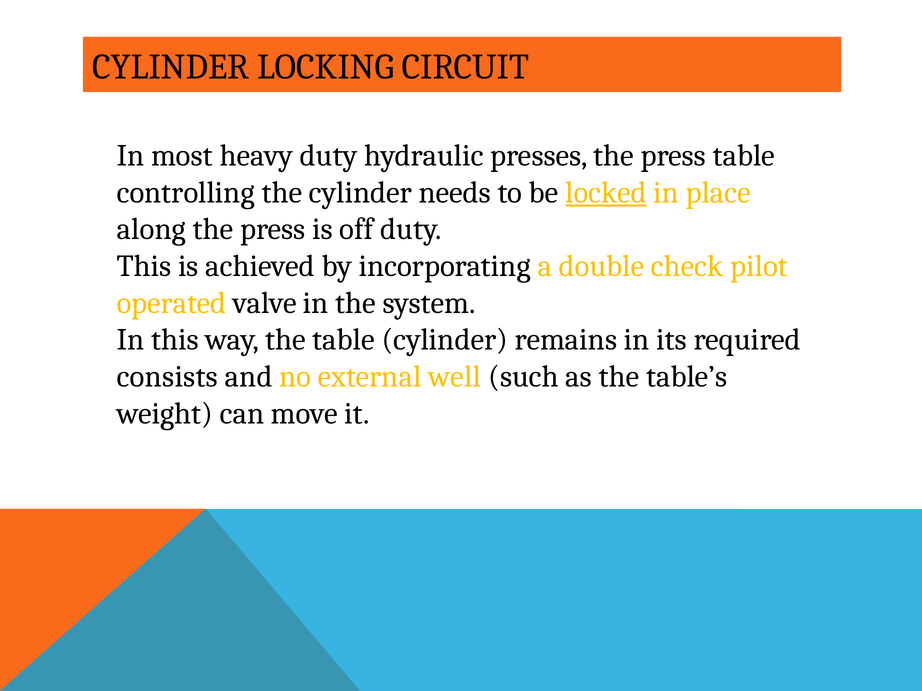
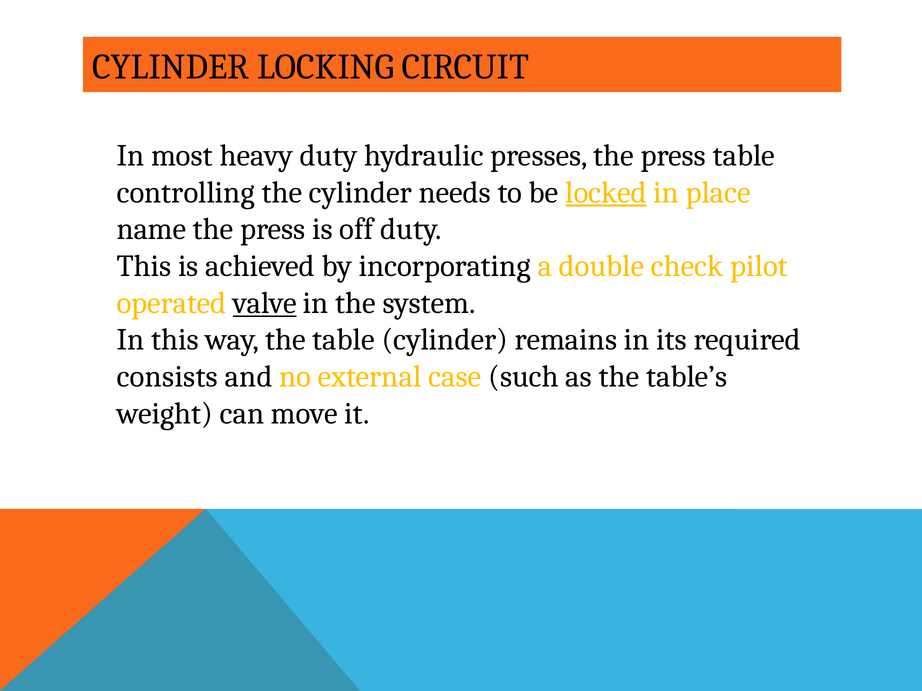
along: along -> name
valve underline: none -> present
well: well -> case
